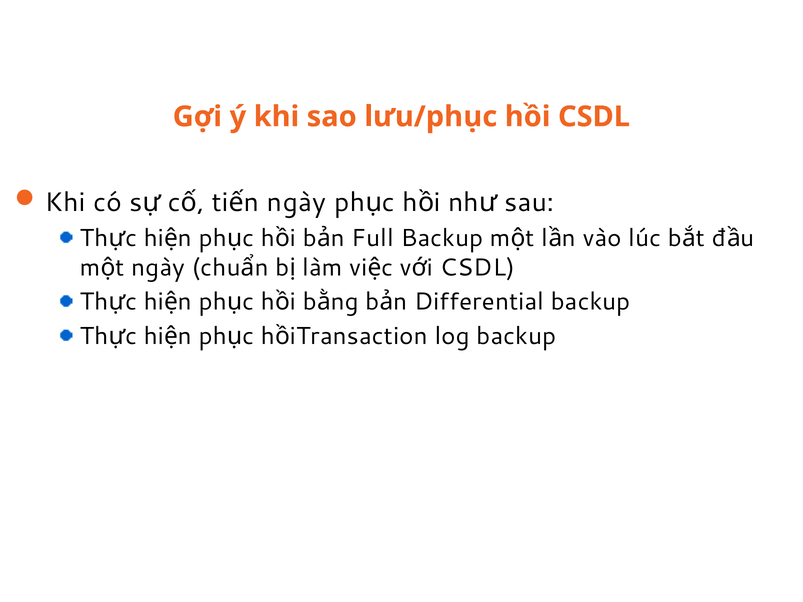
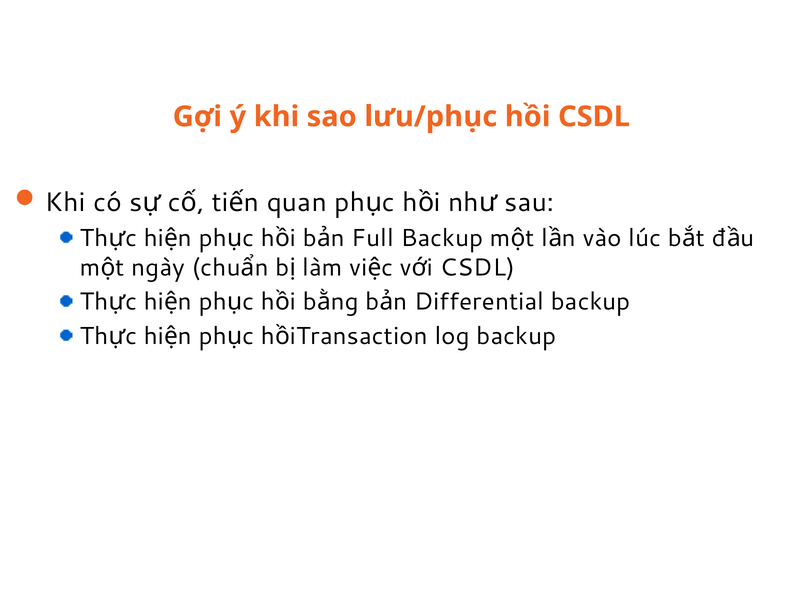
ngày at (297, 203): ngày -> quan
